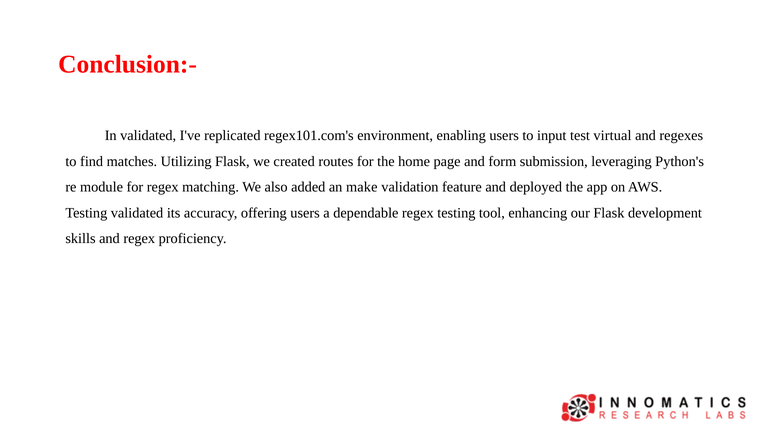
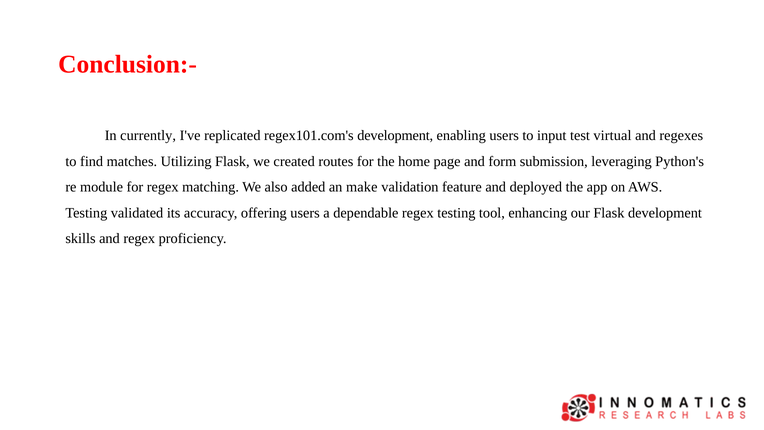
In validated: validated -> currently
regex101.com's environment: environment -> development
